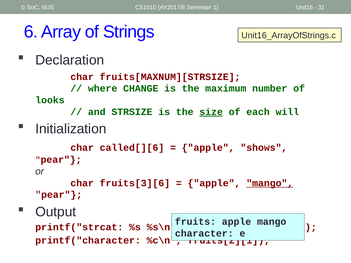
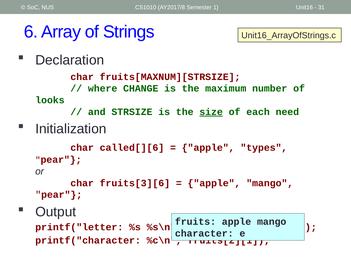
will: will -> need
shows: shows -> types
mango at (270, 183) underline: present -> none
printf("strcat: printf("strcat -> printf("letter
